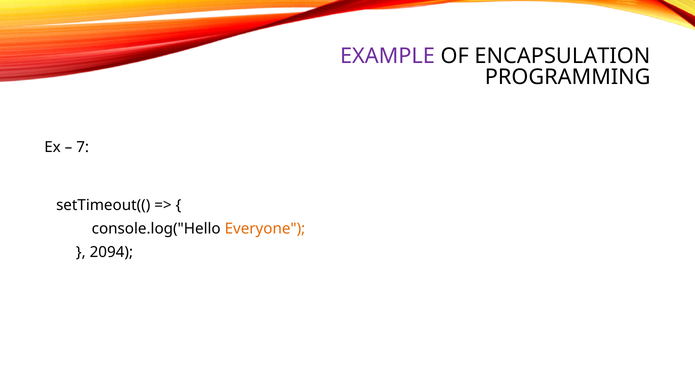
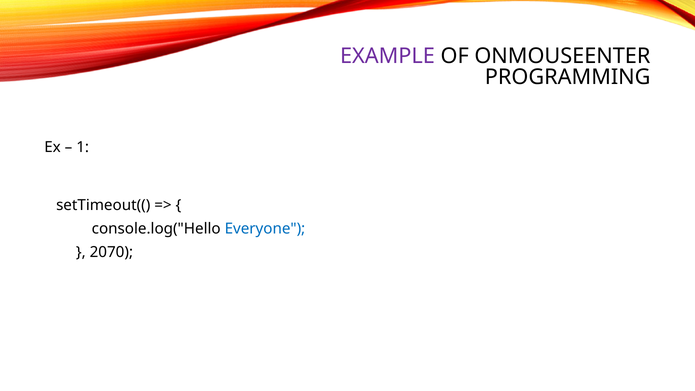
ENCAPSULATION: ENCAPSULATION -> ONMOUSEENTER
7: 7 -> 1
Everyone colour: orange -> blue
2094: 2094 -> 2070
